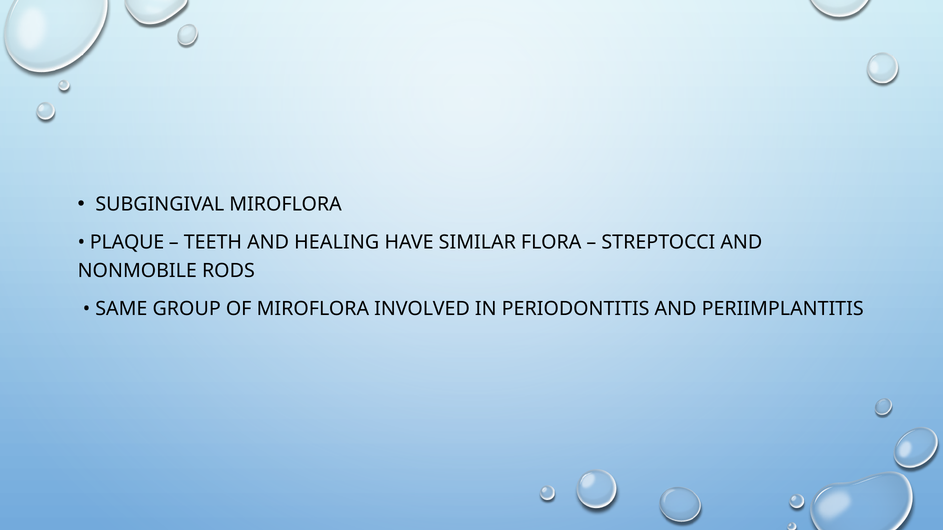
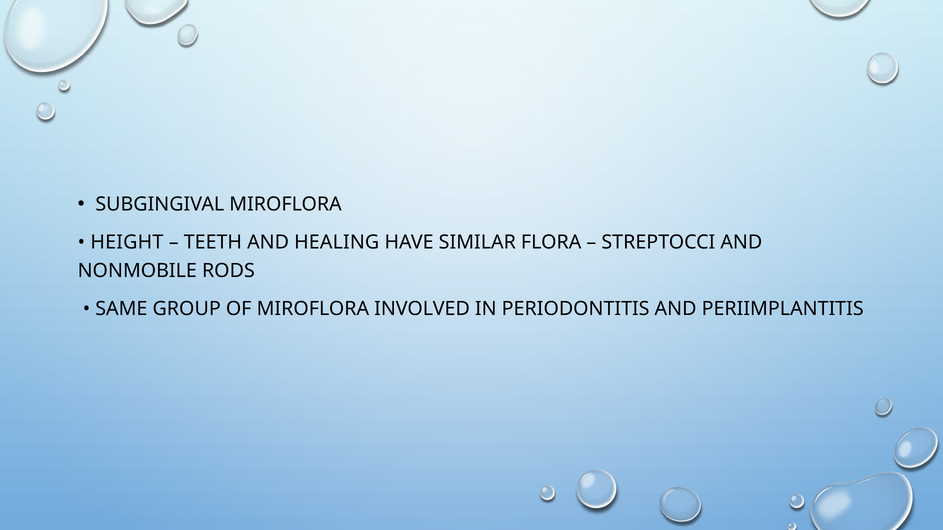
PLAQUE: PLAQUE -> HEIGHT
